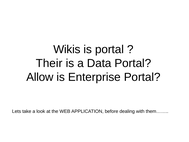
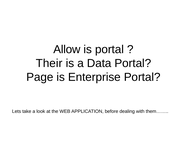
Wikis: Wikis -> Allow
Allow: Allow -> Page
